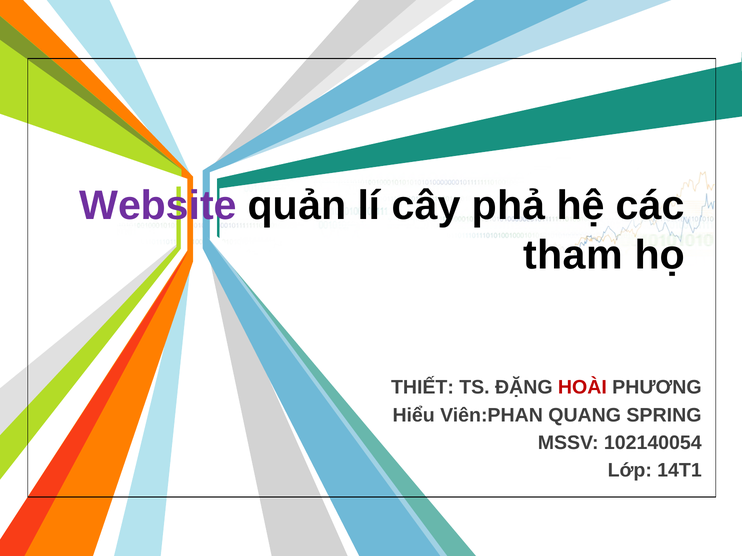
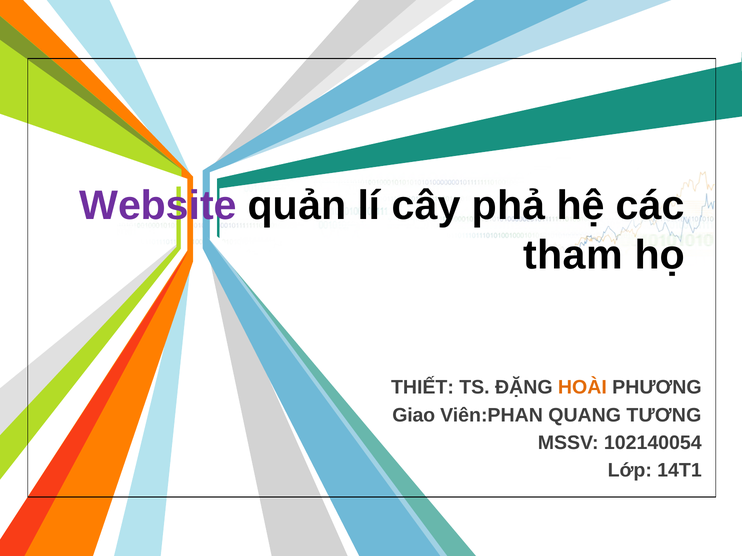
HOÀI colour: red -> orange
Hiểu: Hiểu -> Giao
SPRING: SPRING -> TƯƠNG
